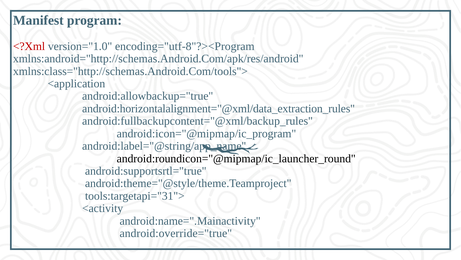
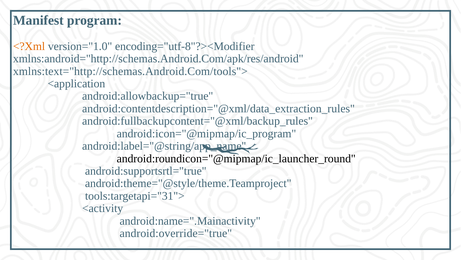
<?Xml colour: red -> orange
encoding="utf-8"?><Program: encoding="utf-8"?><Program -> encoding="utf-8"?><Modifier
xmlns:class="http://schemas.Android.Com/tools">: xmlns:class="http://schemas.Android.Com/tools"> -> xmlns:text="http://schemas.Android.Com/tools">
android:horizontalalignment="@xml/data_extraction_rules: android:horizontalalignment="@xml/data_extraction_rules -> android:contentdescription="@xml/data_extraction_rules
